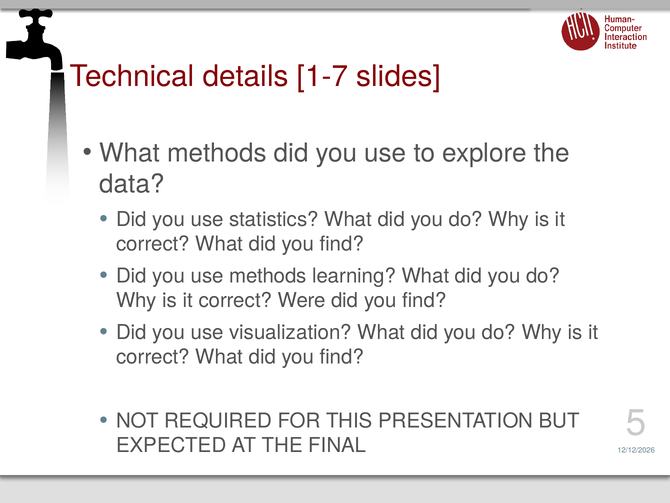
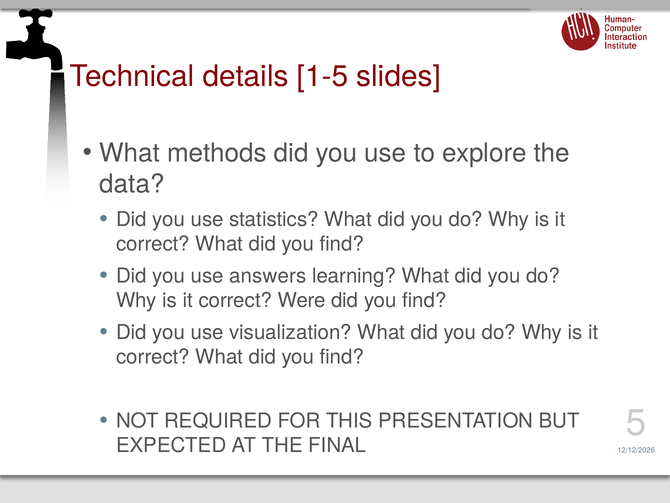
1-7: 1-7 -> 1-5
use methods: methods -> answers
